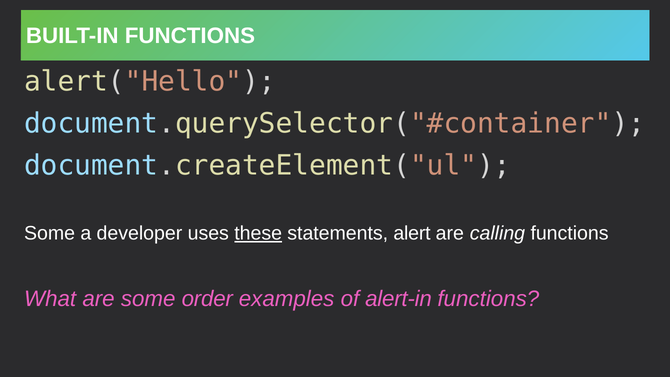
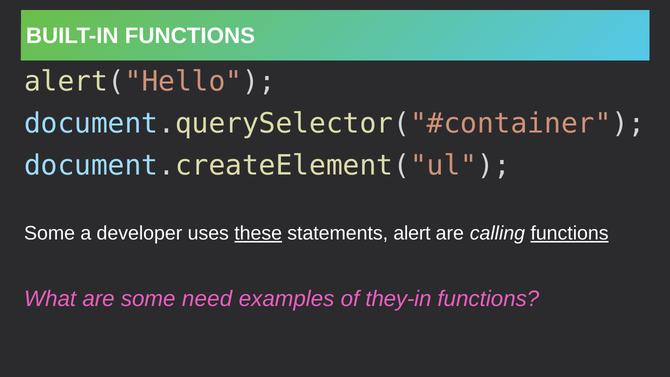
functions at (570, 233) underline: none -> present
order: order -> need
alert-in: alert-in -> they-in
